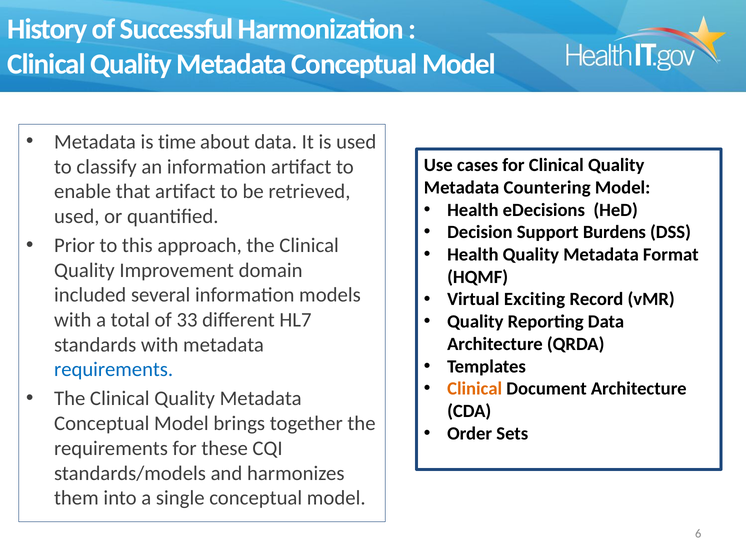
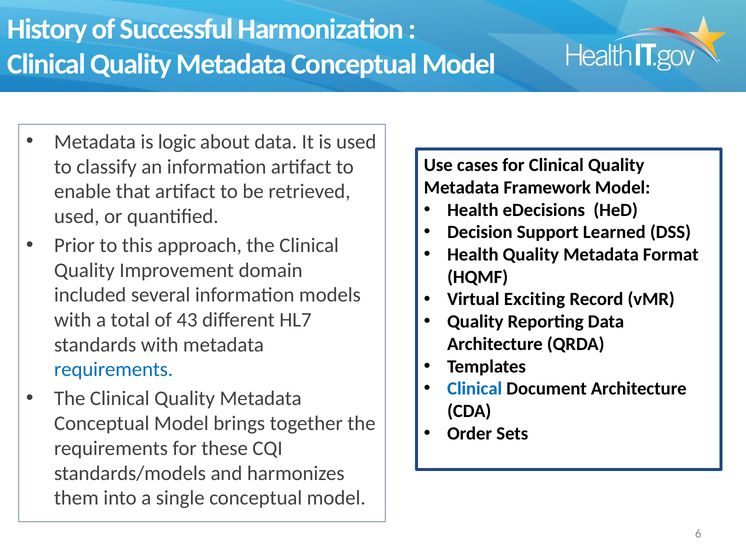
time: time -> logic
Countering: Countering -> Framework
Burdens: Burdens -> Learned
33: 33 -> 43
Clinical at (475, 389) colour: orange -> blue
